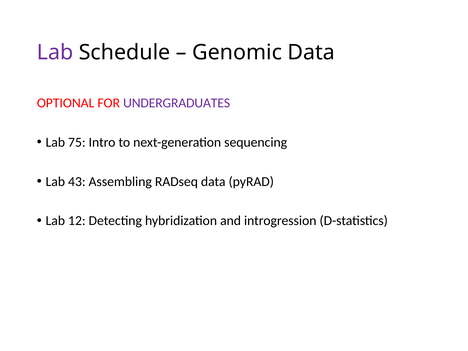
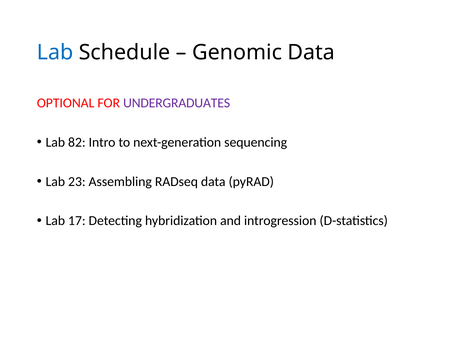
Lab at (55, 52) colour: purple -> blue
75: 75 -> 82
43: 43 -> 23
12: 12 -> 17
